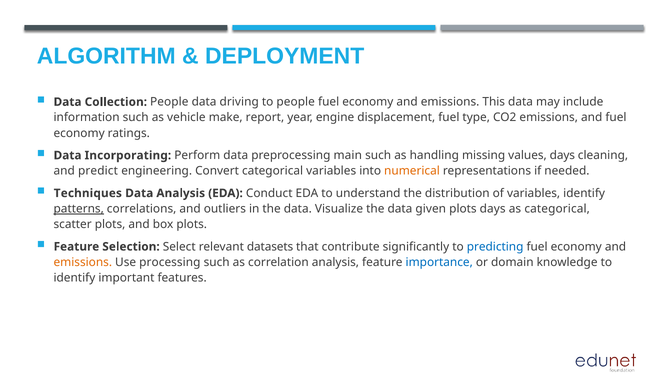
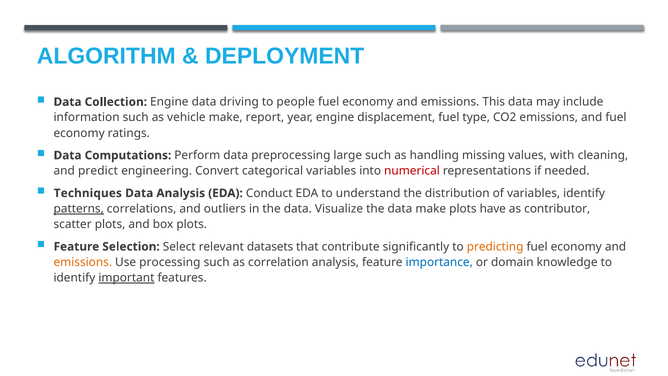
Collection People: People -> Engine
Incorporating: Incorporating -> Computations
main: main -> large
values days: days -> with
numerical colour: orange -> red
data given: given -> make
plots days: days -> have
as categorical: categorical -> contributor
predicting colour: blue -> orange
important underline: none -> present
